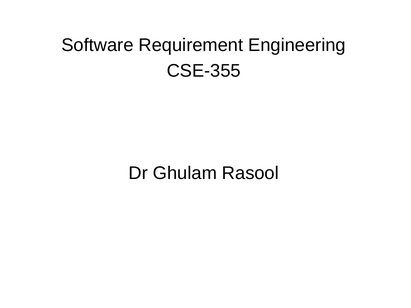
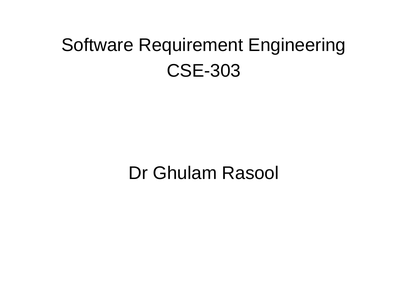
CSE-355: CSE-355 -> CSE-303
